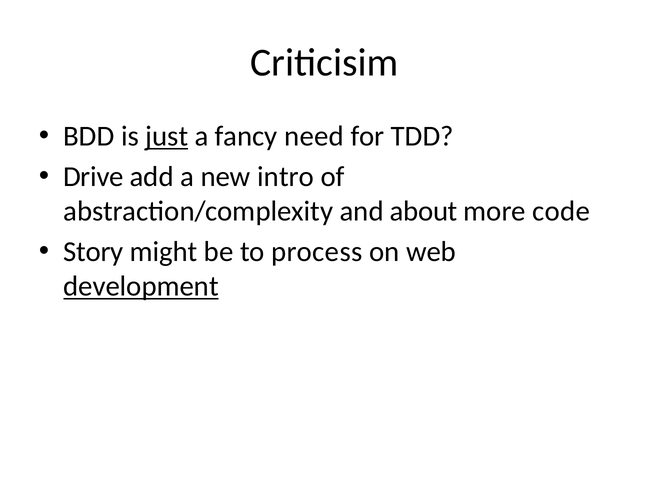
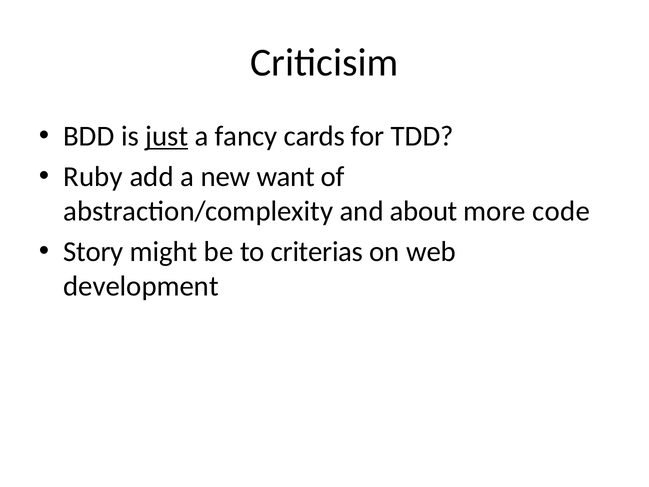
need: need -> cards
Drive: Drive -> Ruby
intro: intro -> want
process: process -> criterias
development underline: present -> none
